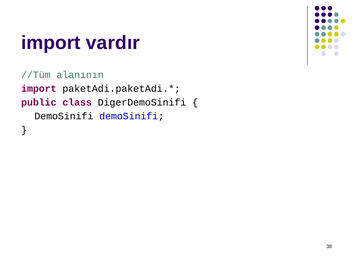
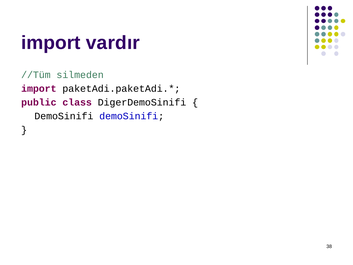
alanının: alanının -> silmeden
